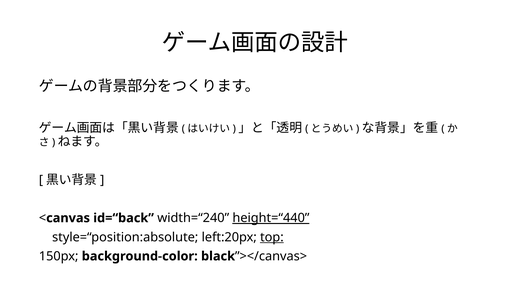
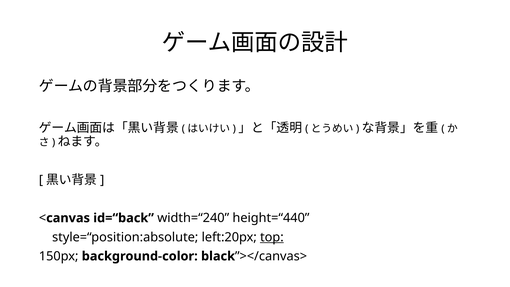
height=“440 underline: present -> none
